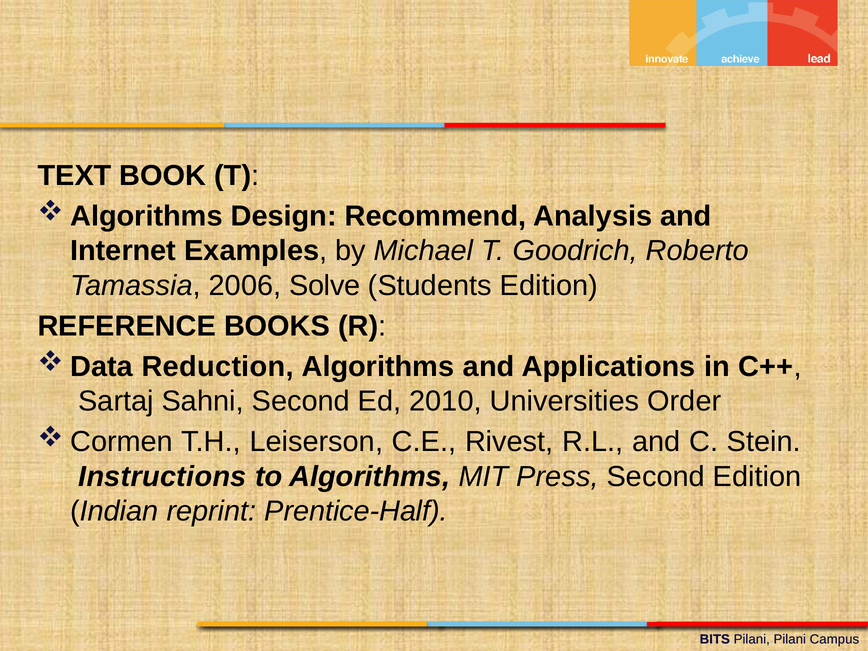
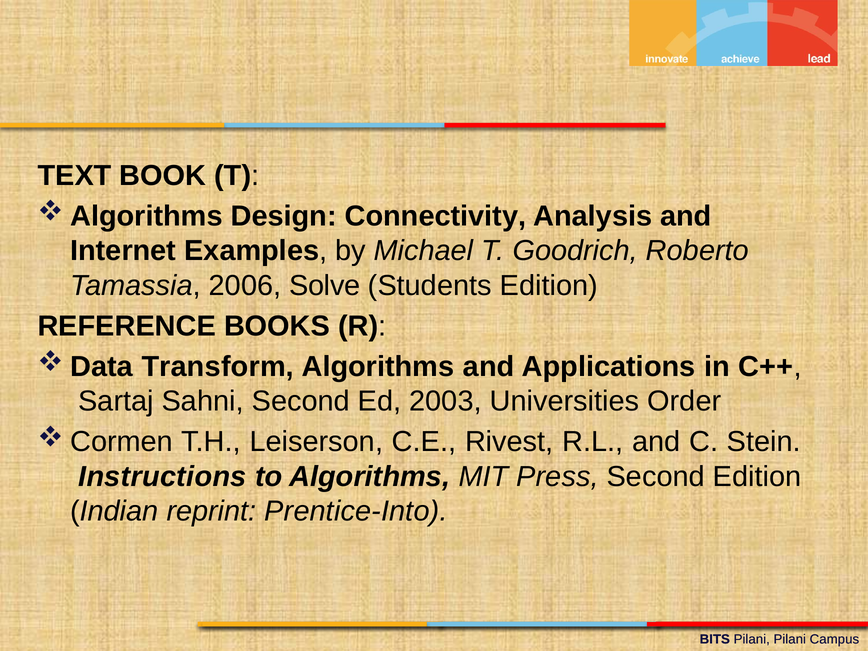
Recommend: Recommend -> Connectivity
Reduction: Reduction -> Transform
2010: 2010 -> 2003
Prentice-Half: Prentice-Half -> Prentice-Into
